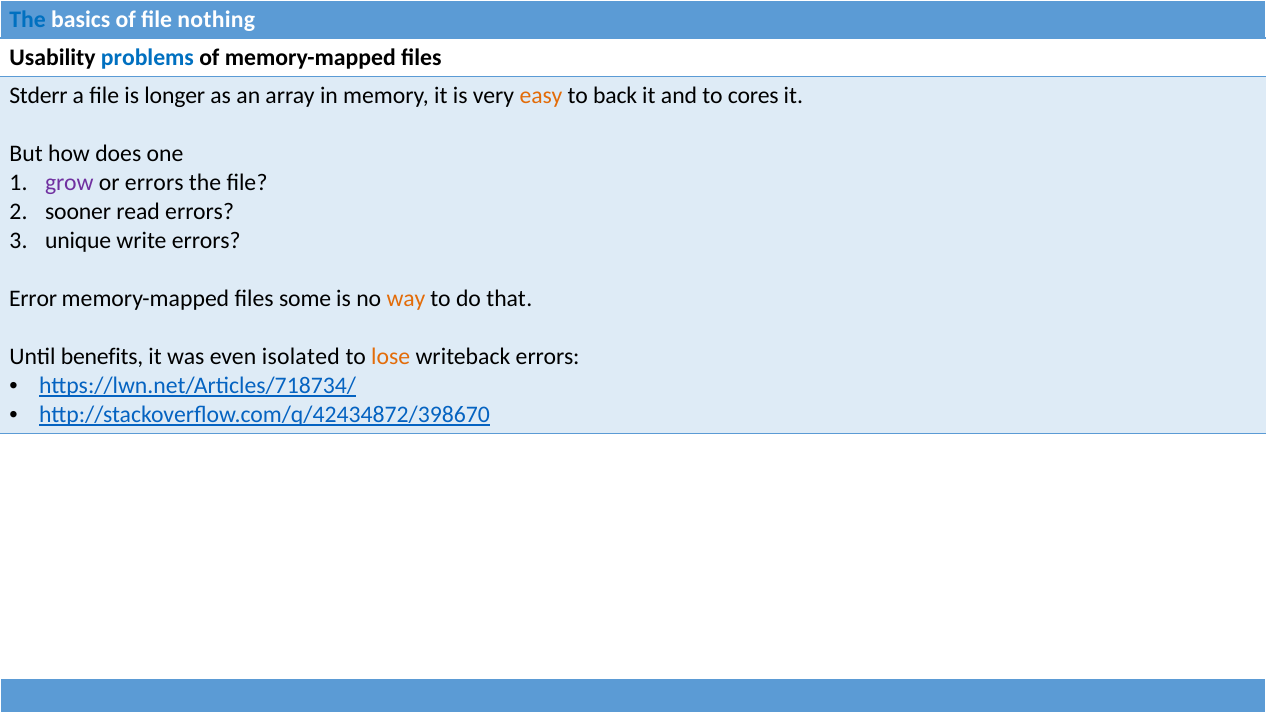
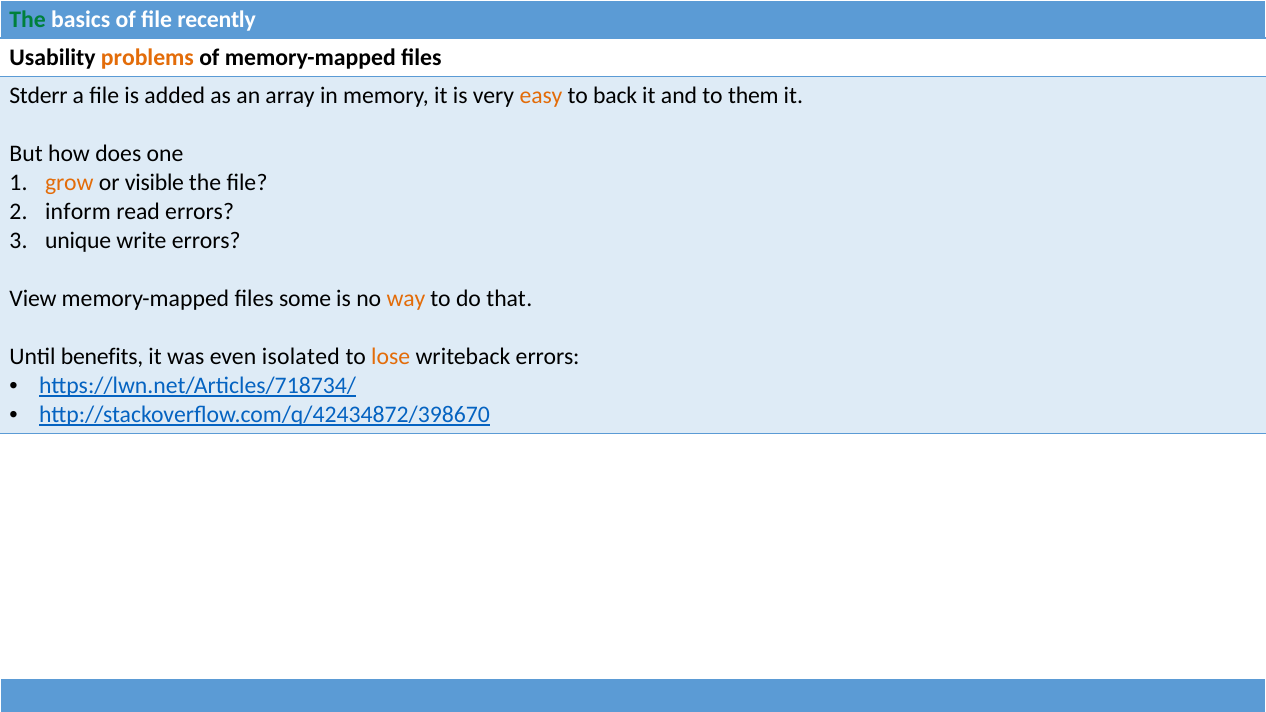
The at (28, 20) colour: blue -> green
nothing: nothing -> recently
problems colour: blue -> orange
longer: longer -> added
cores: cores -> them
grow colour: purple -> orange
or errors: errors -> visible
sooner: sooner -> inform
Error: Error -> View
